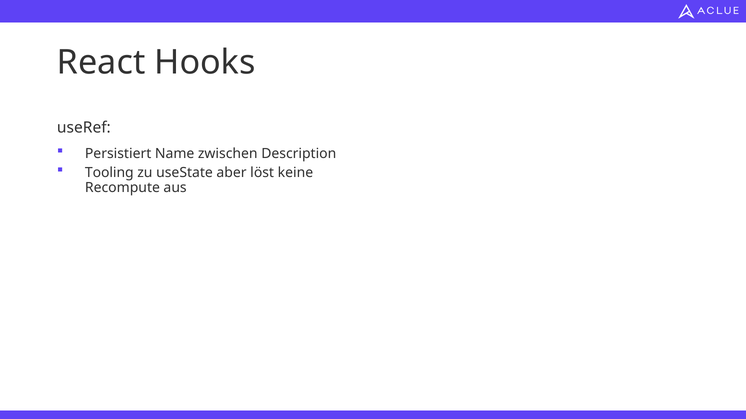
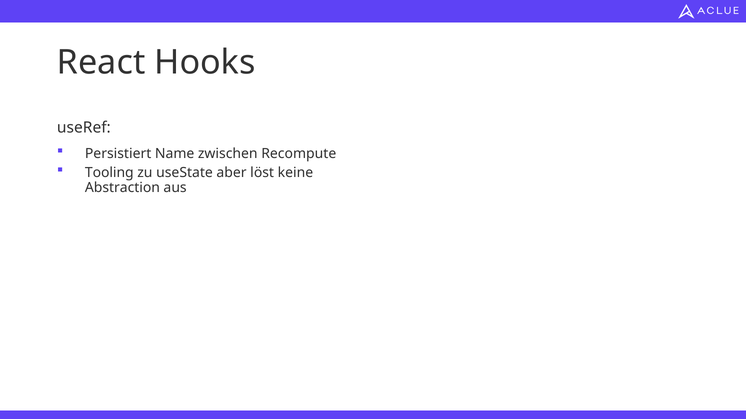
Description: Description -> Recompute
Recompute: Recompute -> Abstraction
